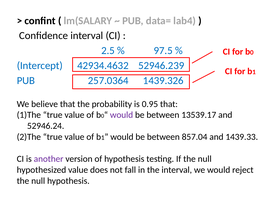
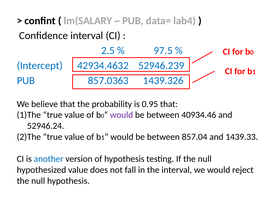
257.0364: 257.0364 -> 857.0363
13539.17: 13539.17 -> 40934.46
another colour: purple -> blue
